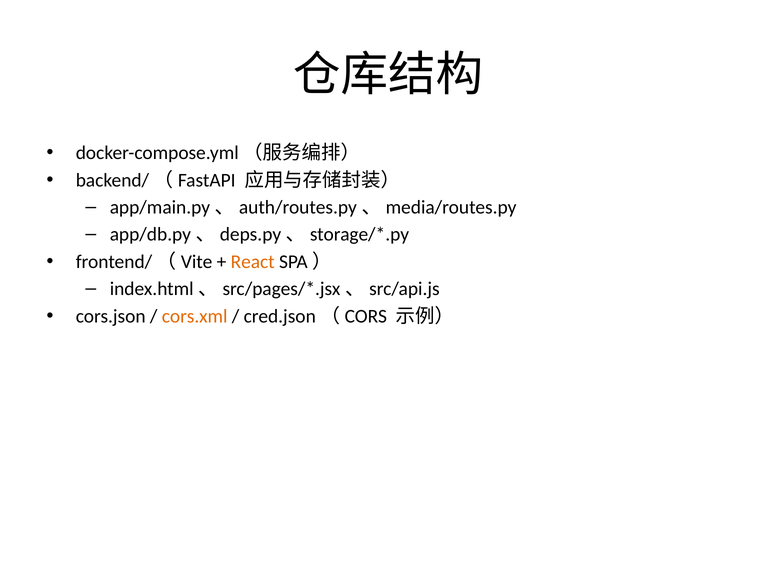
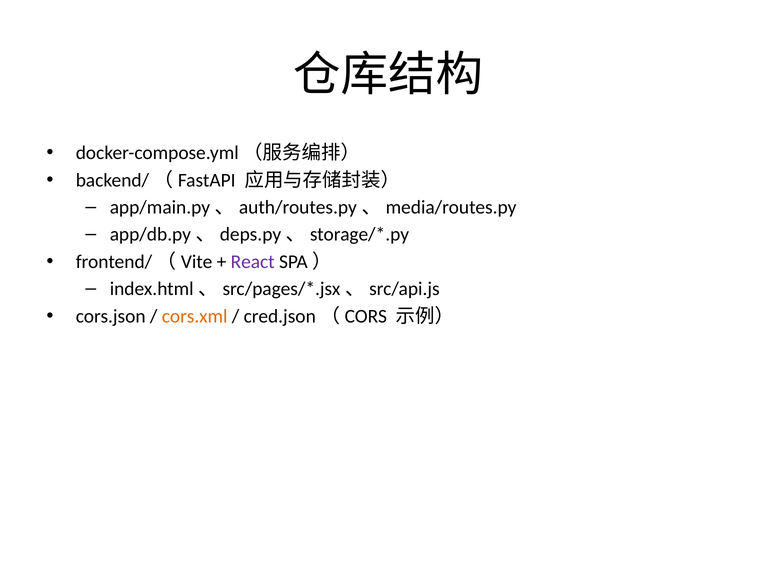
React colour: orange -> purple
